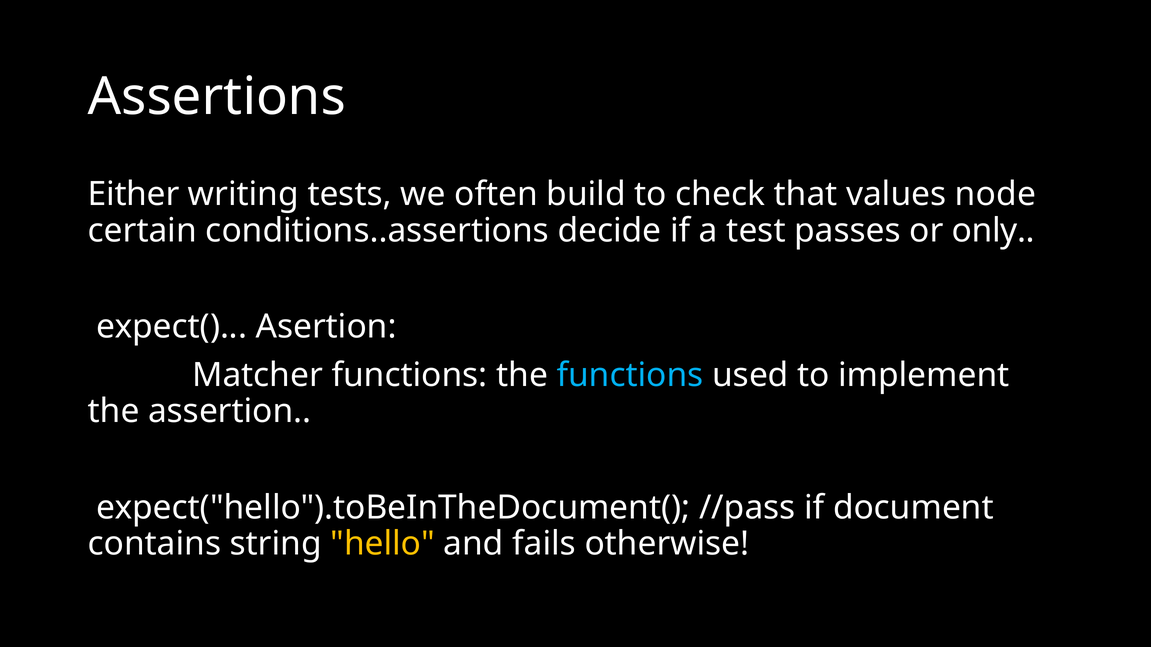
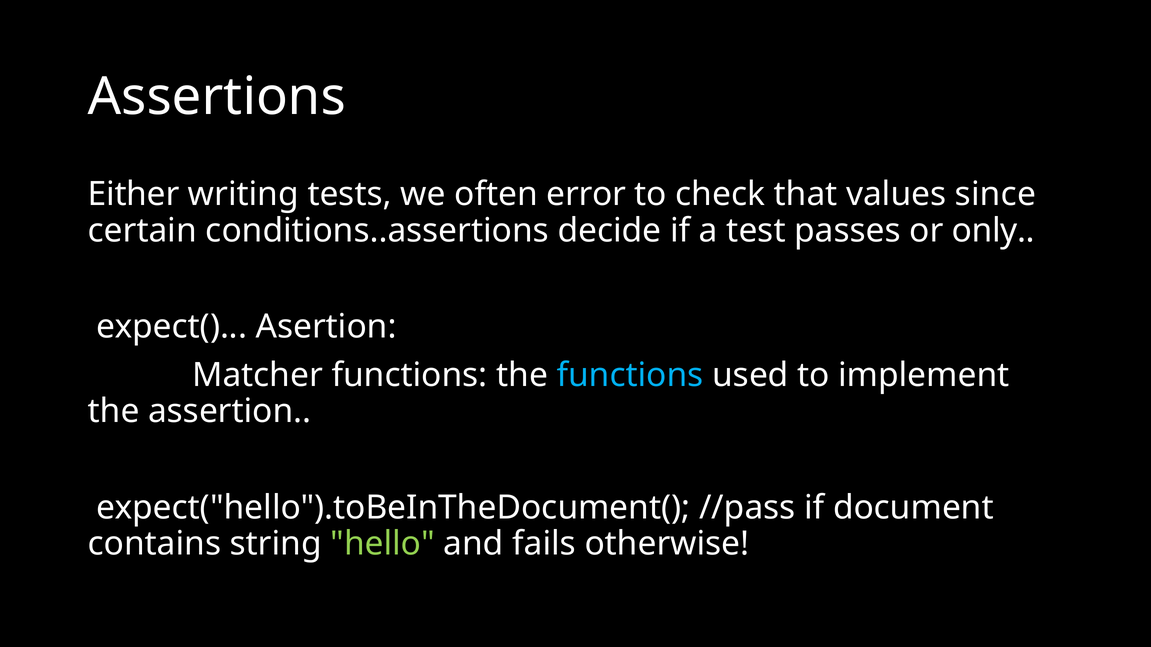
build: build -> error
node: node -> since
hello colour: yellow -> light green
